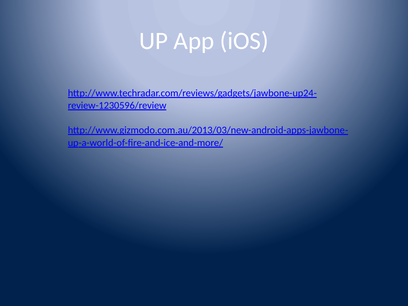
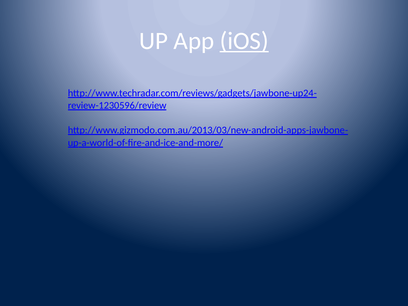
iOS underline: none -> present
